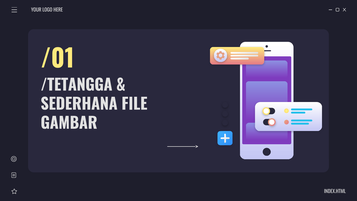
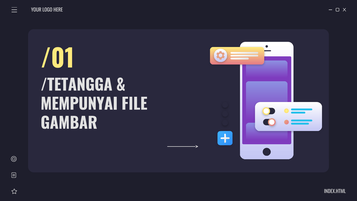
SEDERHANA: SEDERHANA -> MEMPUNYAI
